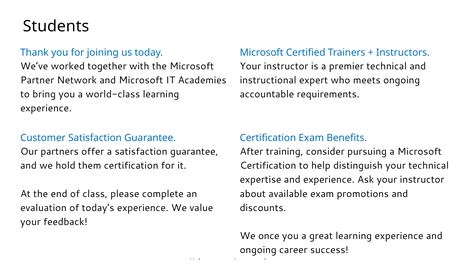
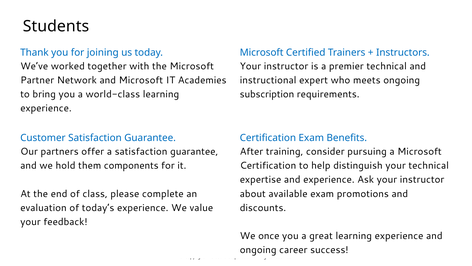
accountable: accountable -> subscription
them certification: certification -> components
